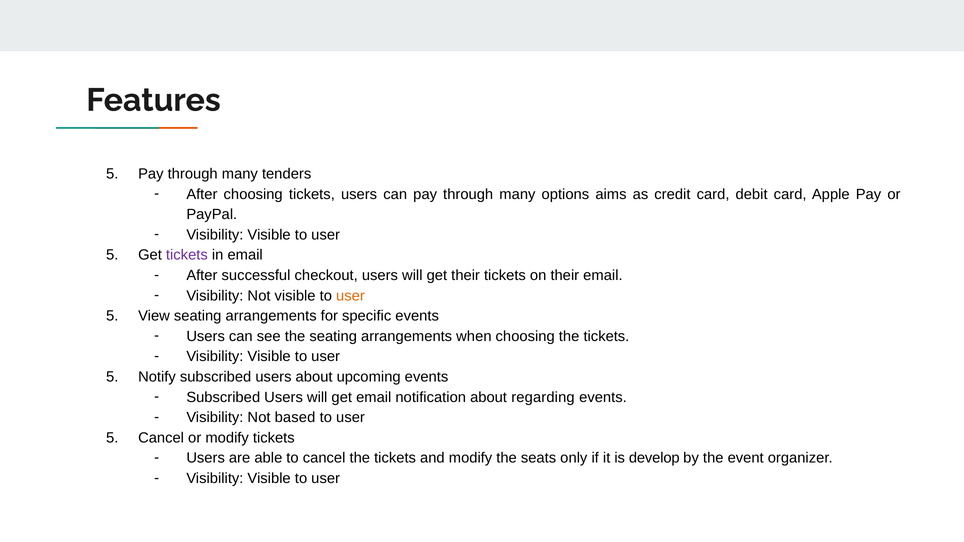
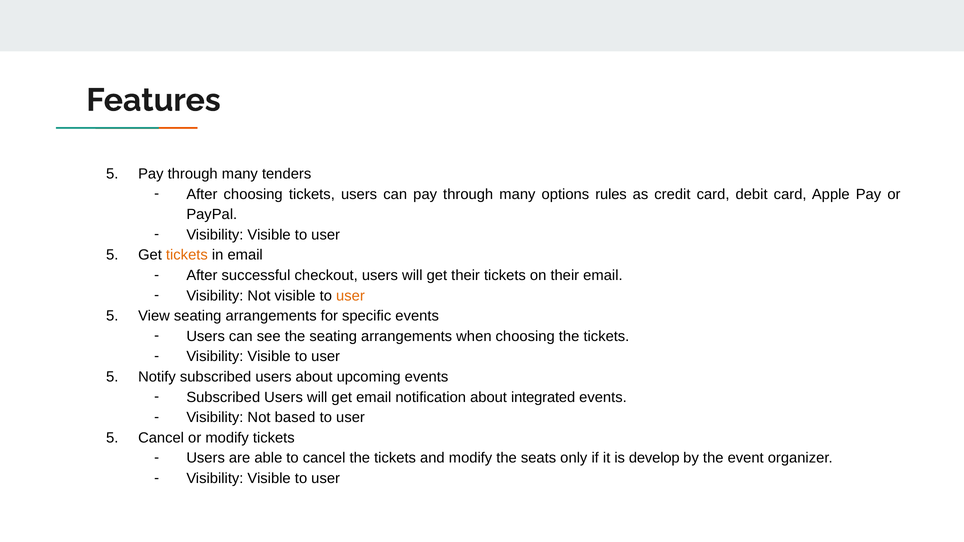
aims: aims -> rules
tickets at (187, 255) colour: purple -> orange
regarding: regarding -> integrated
